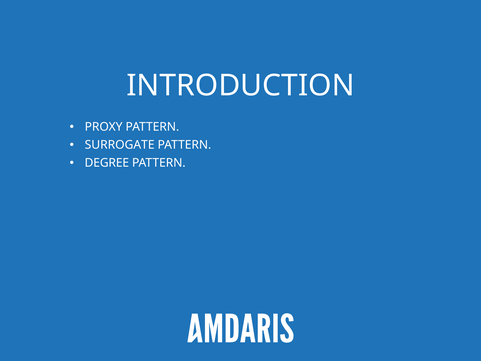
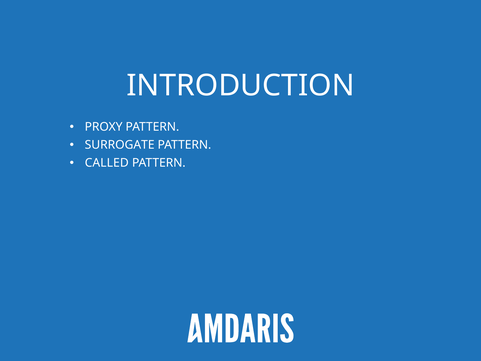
DEGREE: DEGREE -> CALLED
